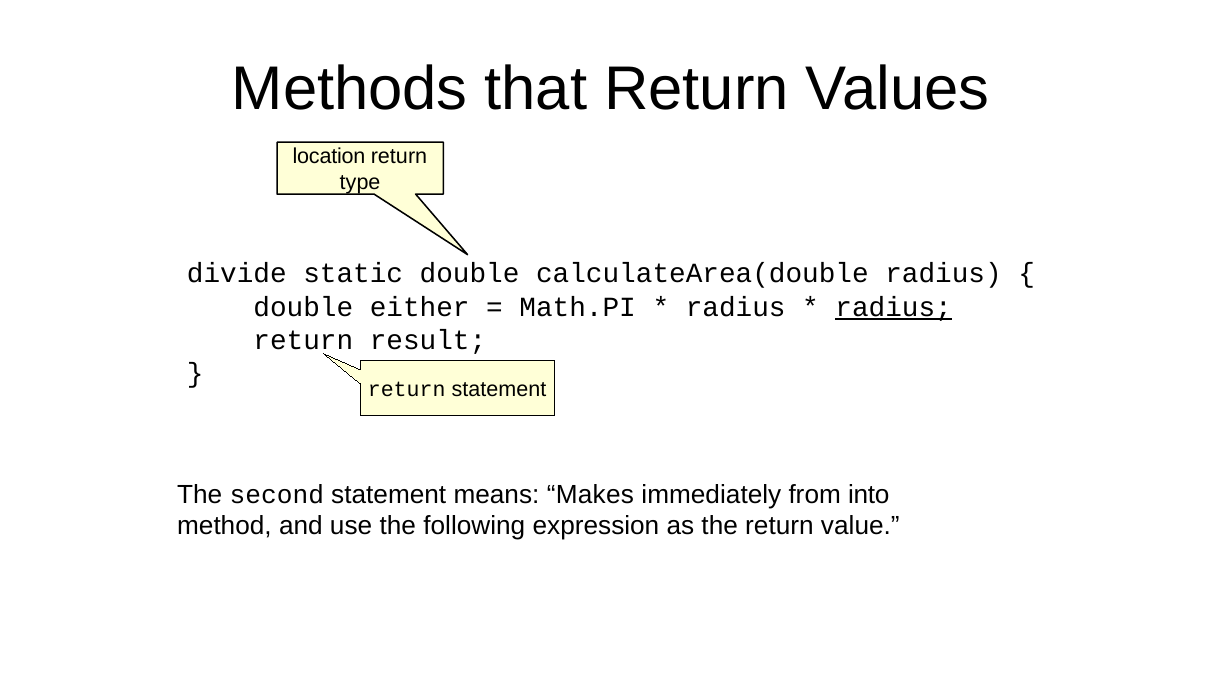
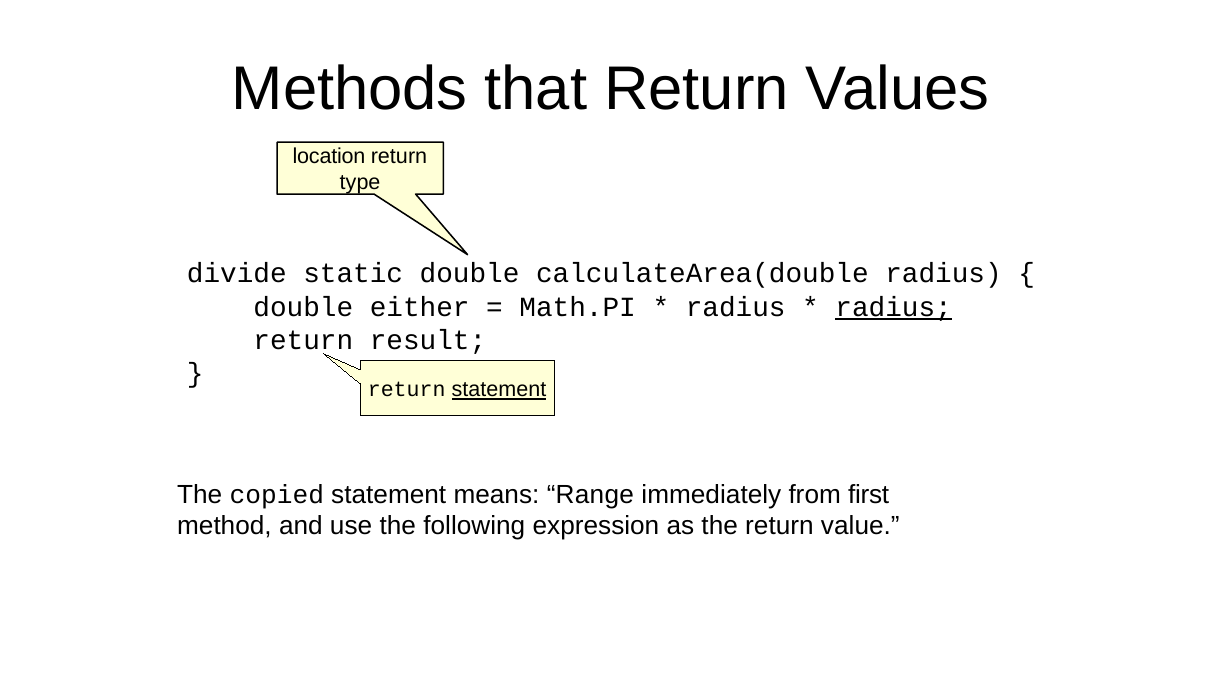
statement at (499, 389) underline: none -> present
second: second -> copied
Makes: Makes -> Range
into: into -> first
